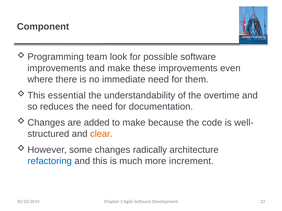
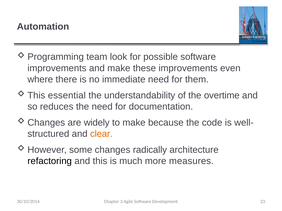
Component: Component -> Automation
added: added -> widely
refactoring colour: blue -> black
increment: increment -> measures
